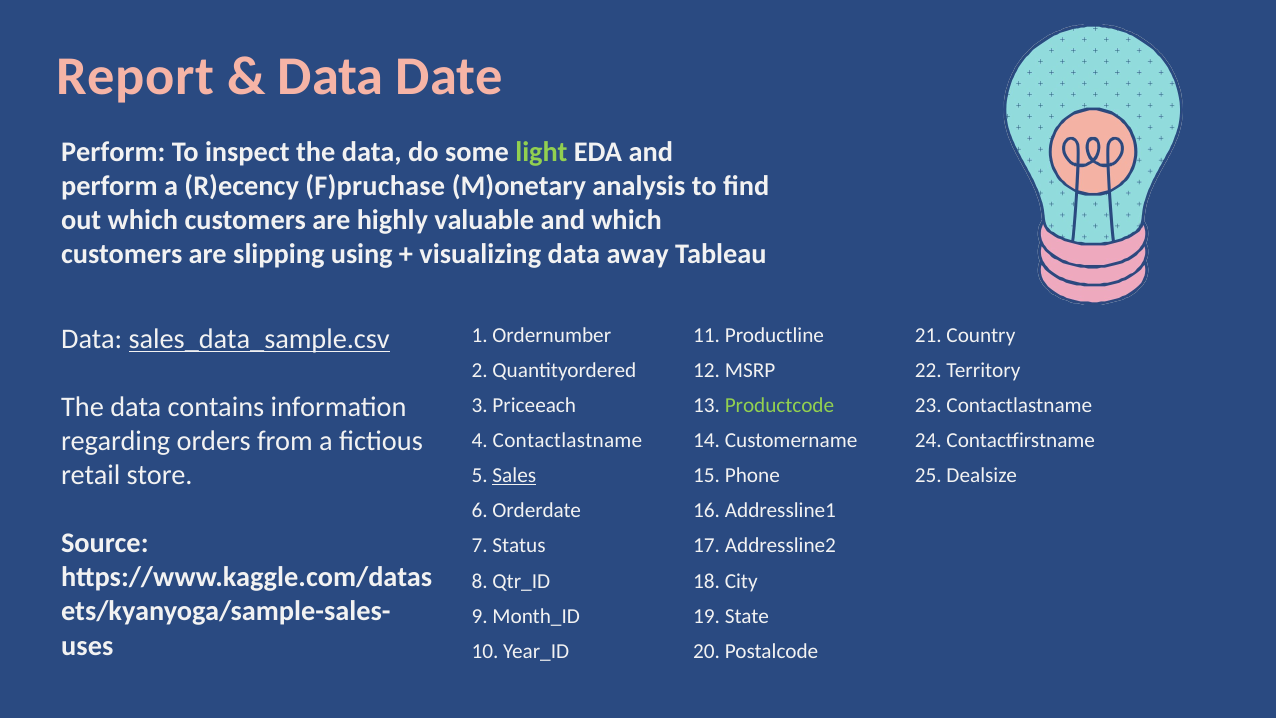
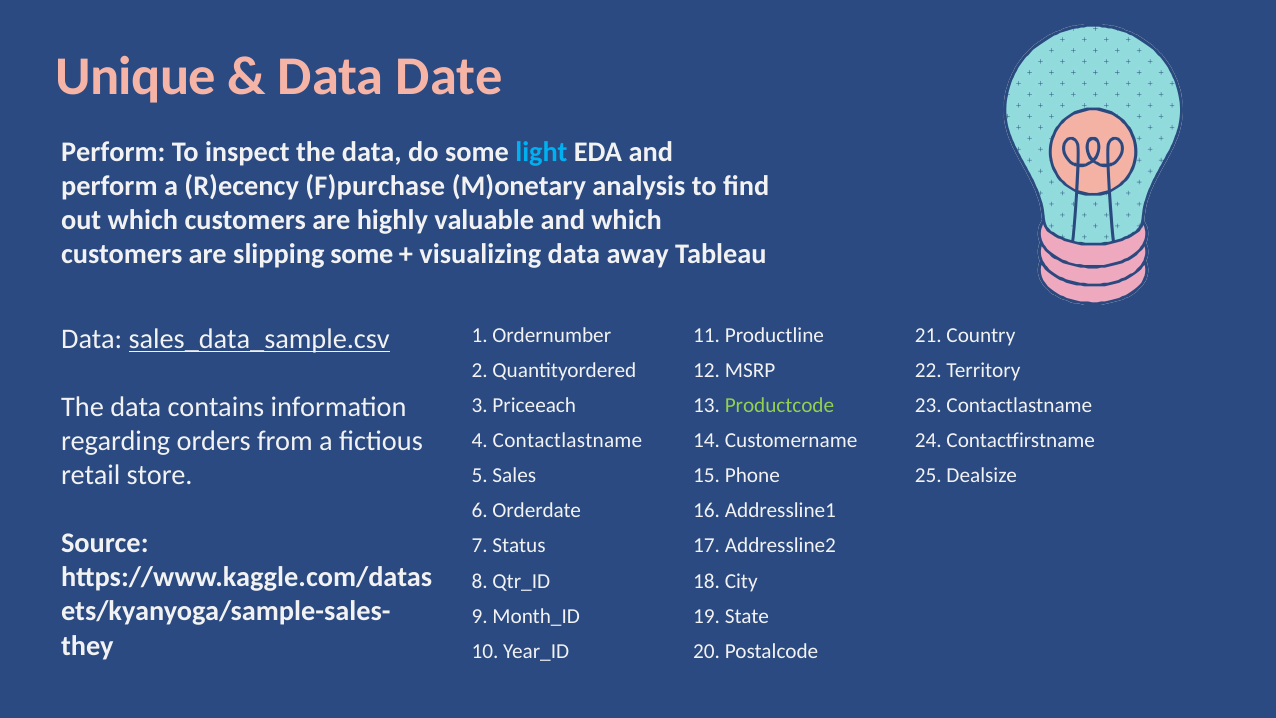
Report: Report -> Unique
light colour: light green -> light blue
F)pruchase: F)pruchase -> F)purchase
slipping using: using -> some
Sales underline: present -> none
uses: uses -> they
